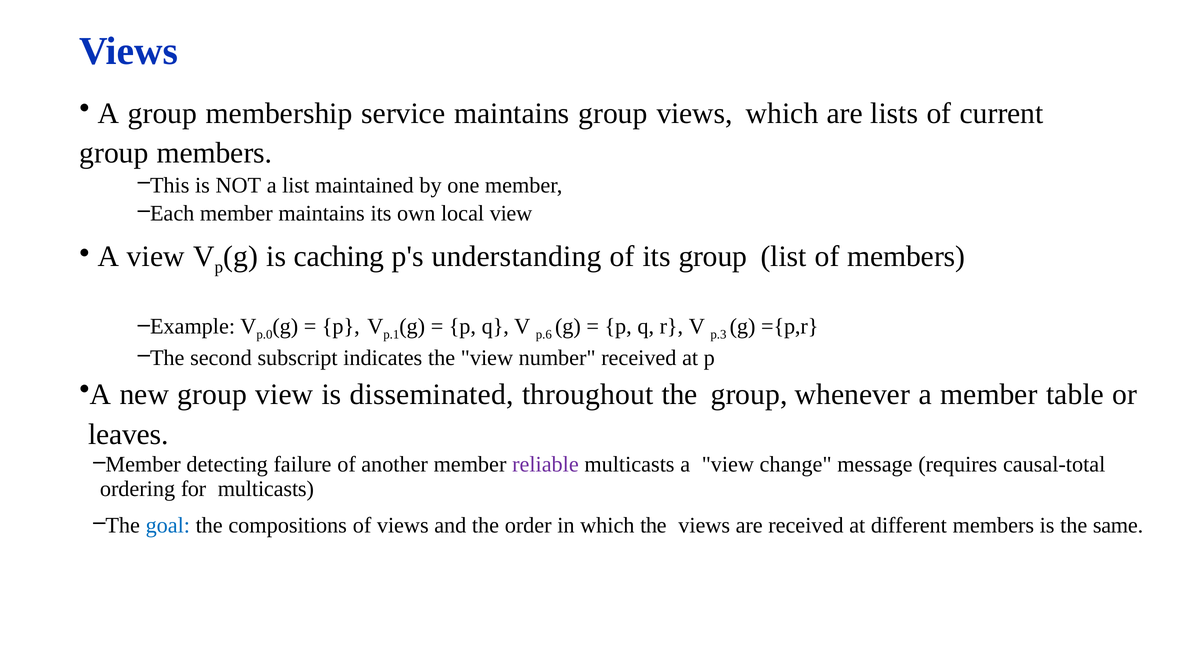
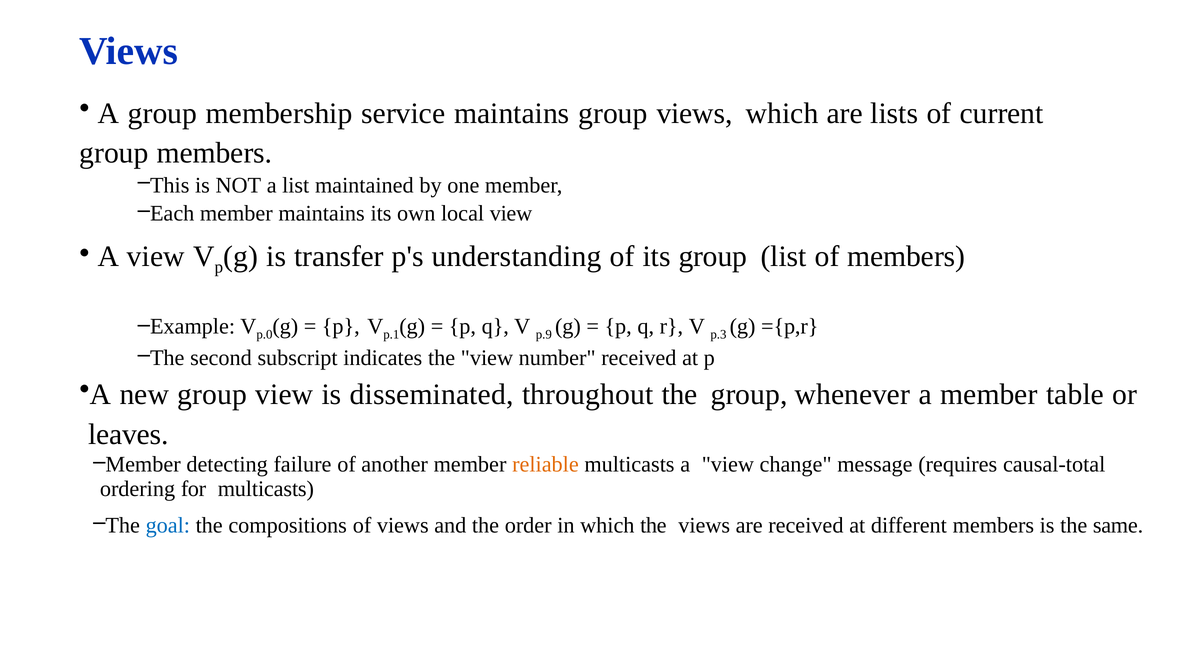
caching: caching -> transfer
p.6: p.6 -> p.9
reliable colour: purple -> orange
